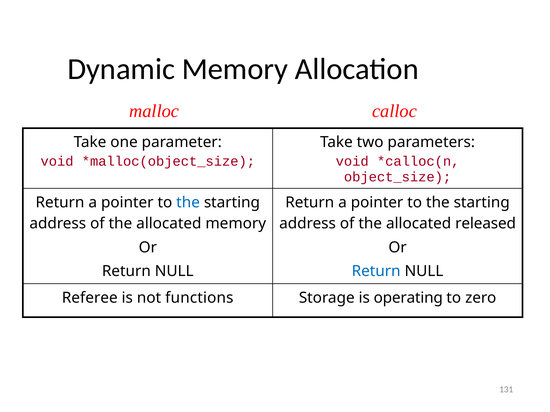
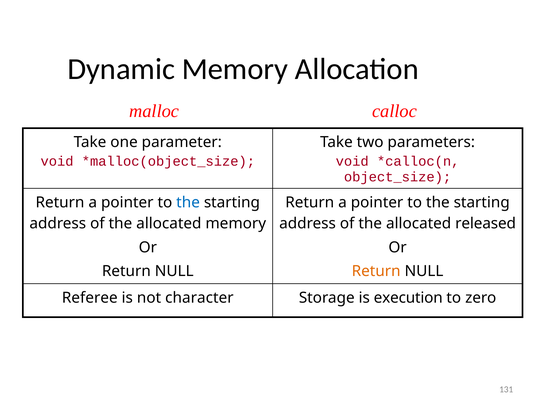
Return at (376, 272) colour: blue -> orange
functions: functions -> character
operating: operating -> execution
